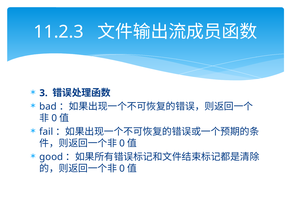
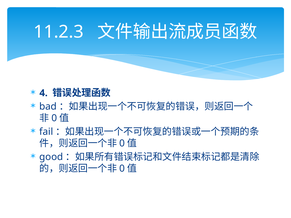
3: 3 -> 4
